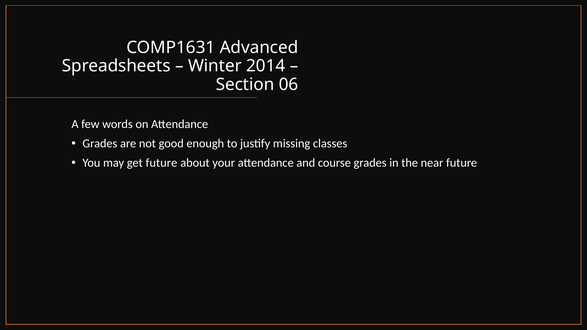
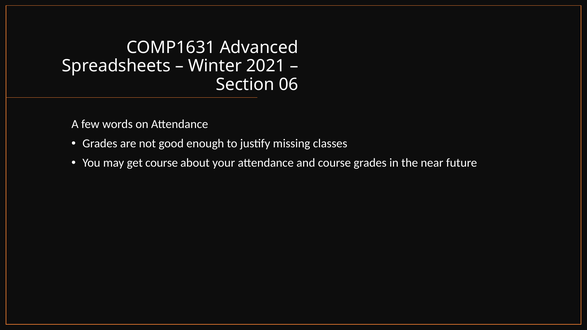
2014: 2014 -> 2021
get future: future -> course
